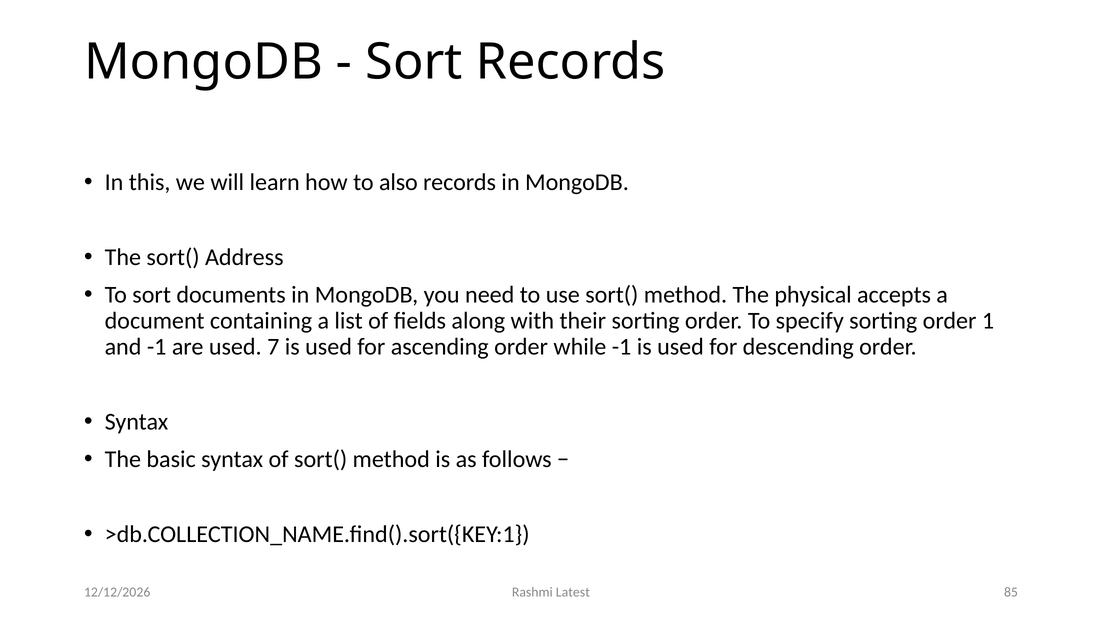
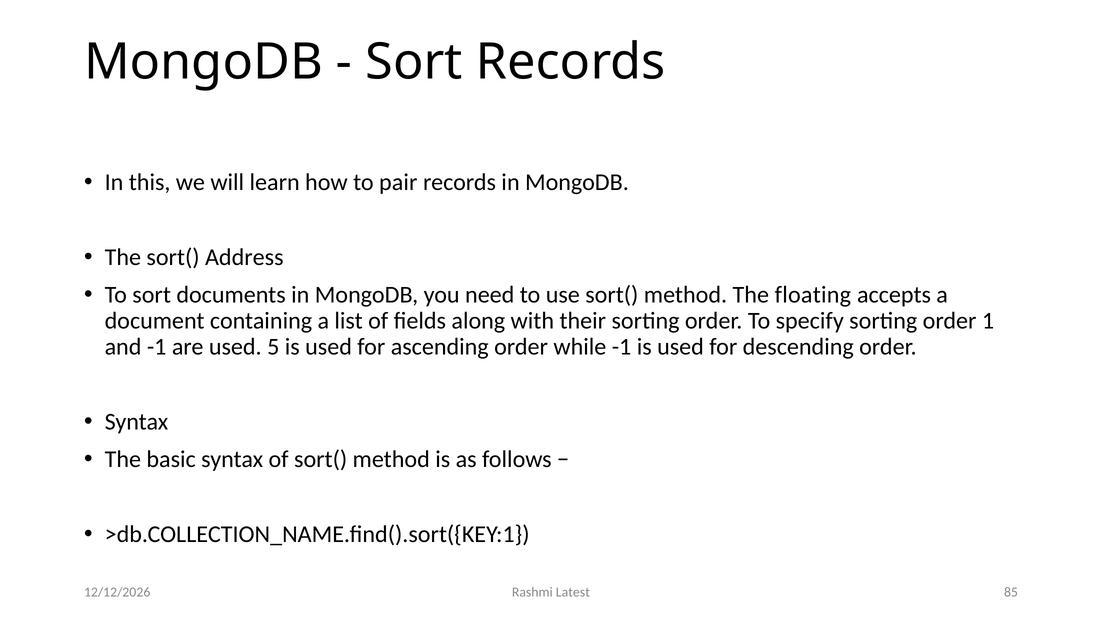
also: also -> pair
physical: physical -> floating
7: 7 -> 5
